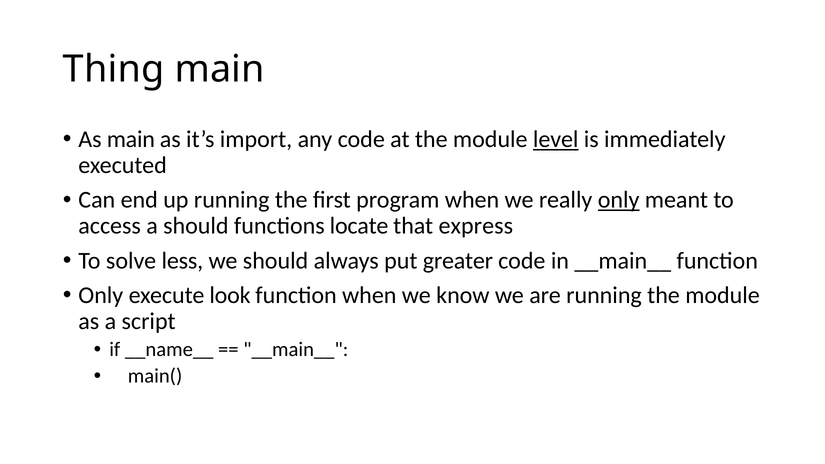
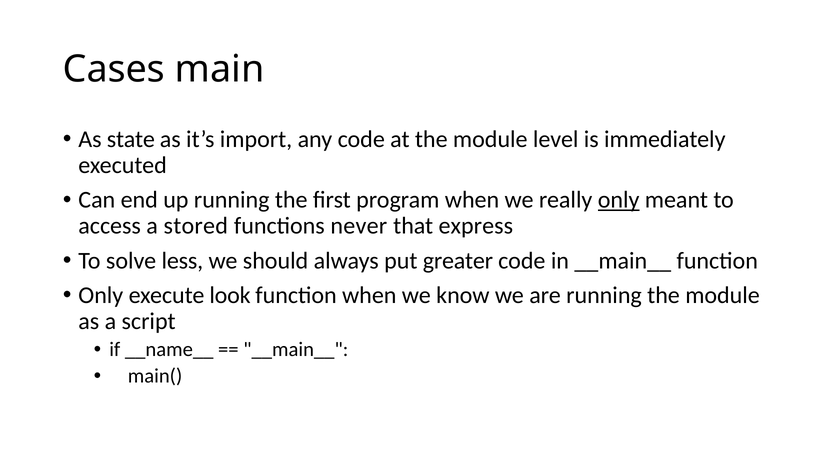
Thing: Thing -> Cases
As main: main -> state
level underline: present -> none
a should: should -> stored
locate: locate -> never
